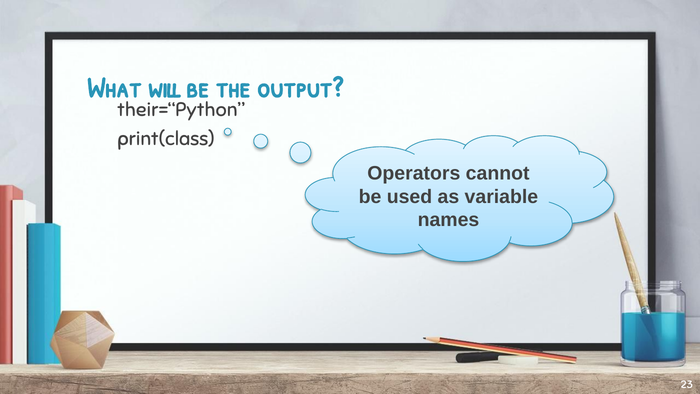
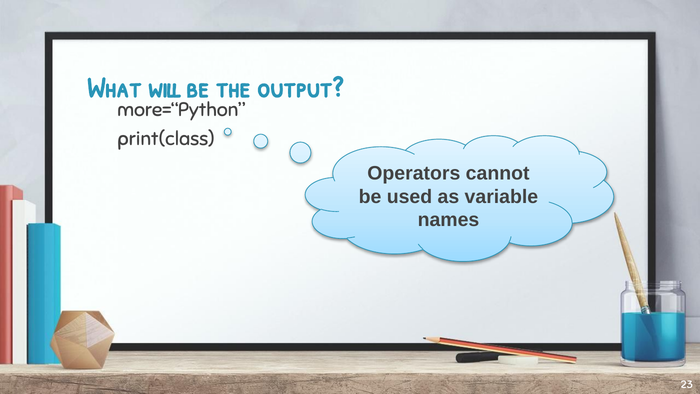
their=“Python: their=“Python -> more=“Python
